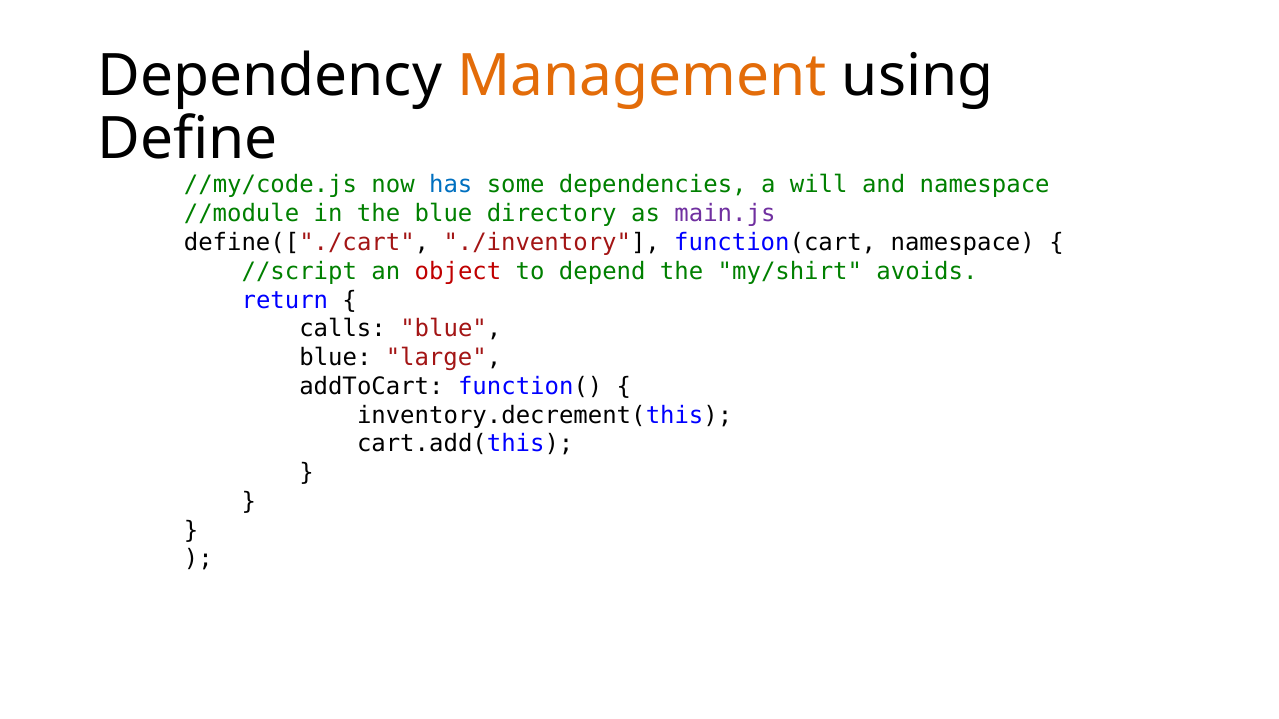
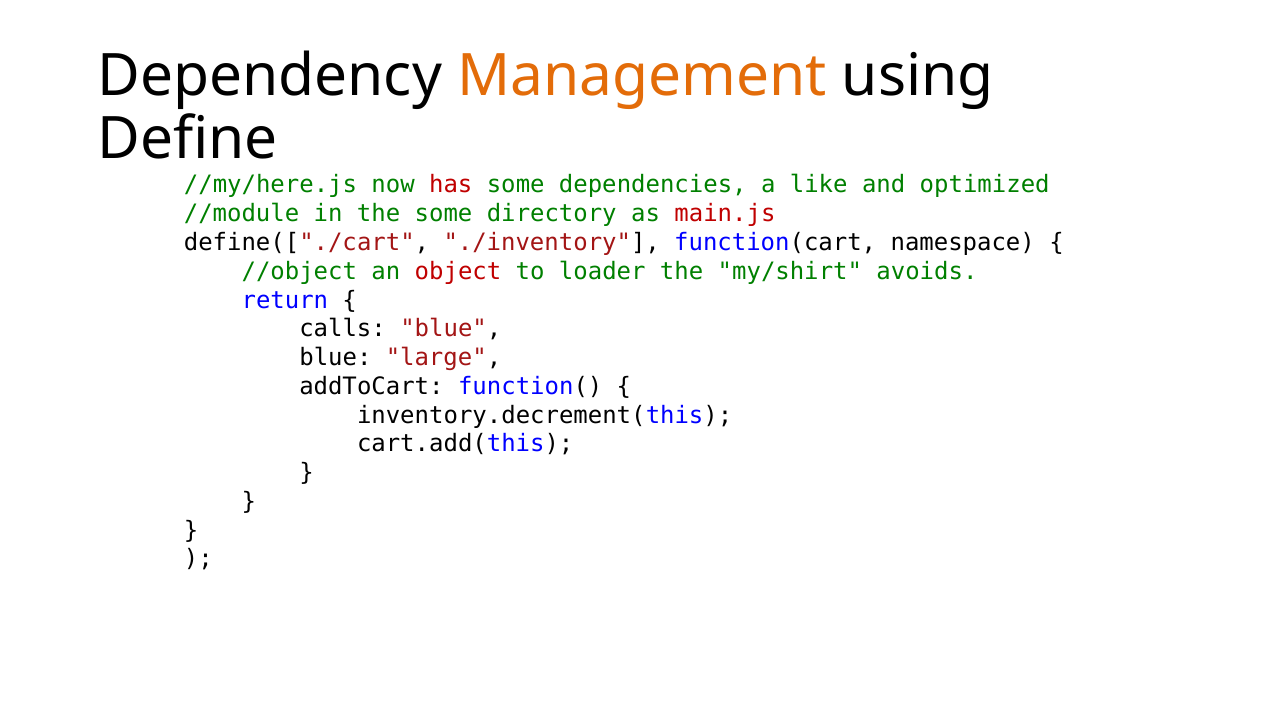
//my/code.js: //my/code.js -> //my/here.js
has colour: blue -> red
will: will -> like
and namespace: namespace -> optimized
the blue: blue -> some
main.js colour: purple -> red
//script: //script -> //object
depend: depend -> loader
